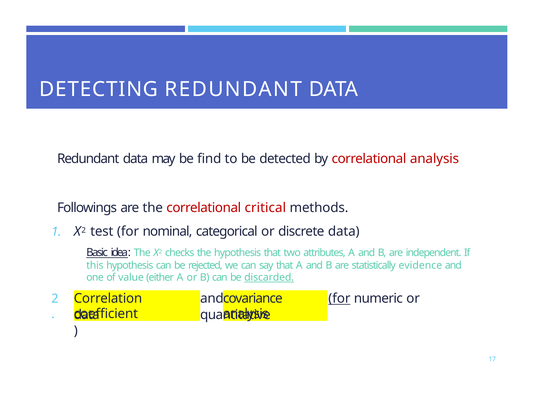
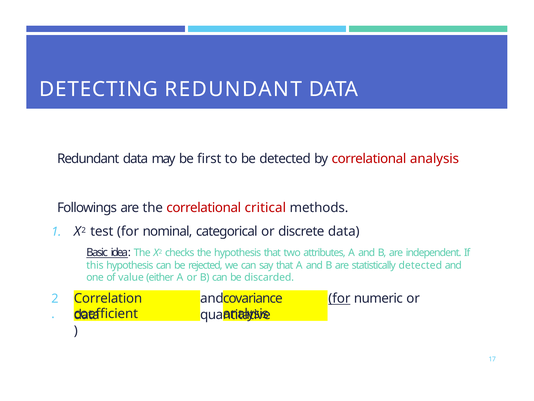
find: find -> first
statistically evidence: evidence -> detected
discarded underline: present -> none
